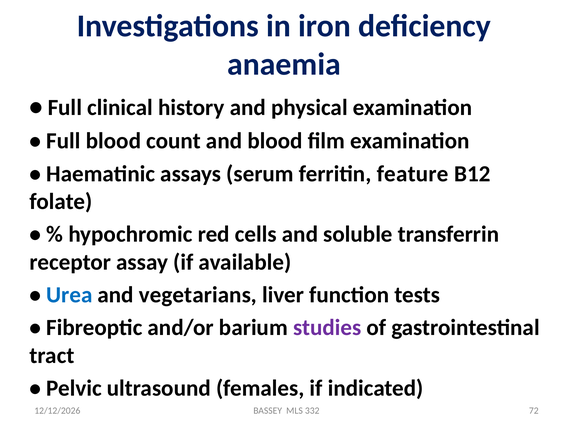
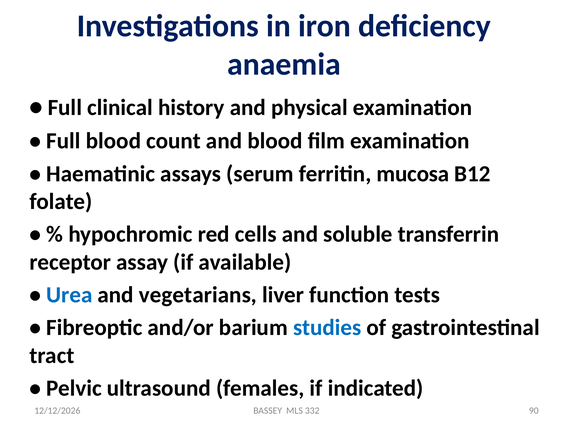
feature: feature -> mucosa
studies colour: purple -> blue
72: 72 -> 90
